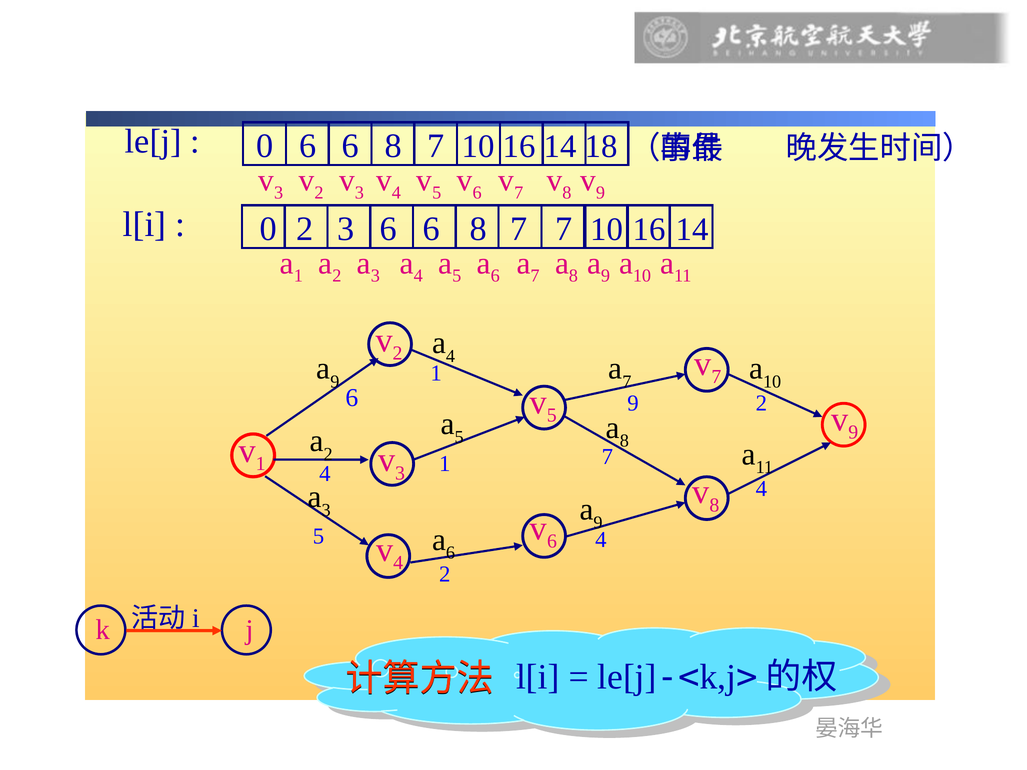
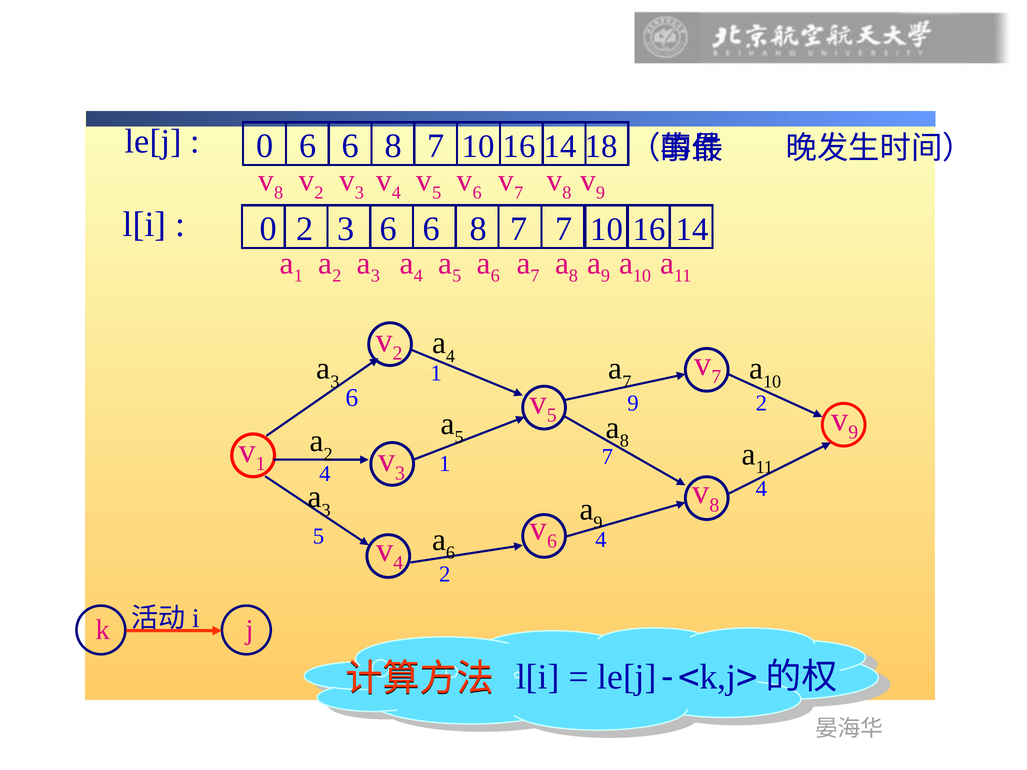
3 at (279, 193): 3 -> 8
9 at (335, 382): 9 -> 3
